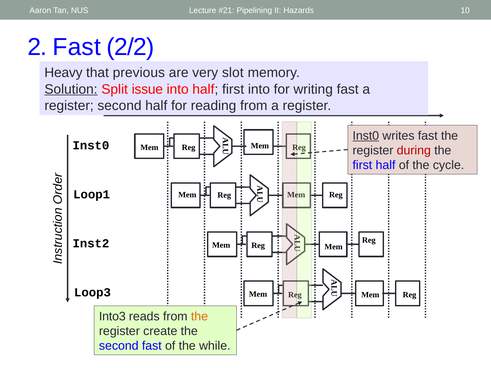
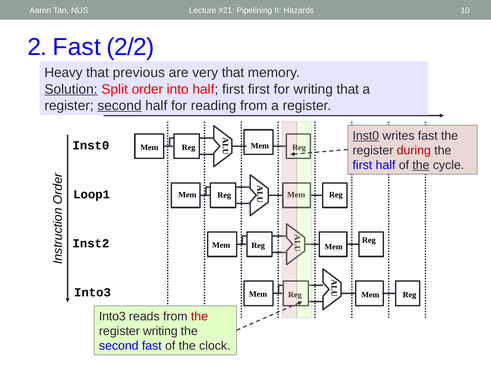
very slot: slot -> that
issue: issue -> order
first into: into -> first
writing fast: fast -> that
second at (119, 106) underline: none -> present
the at (421, 165) underline: none -> present
Loop3 at (92, 293): Loop3 -> Into3
the at (199, 317) colour: orange -> red
register create: create -> writing
the while: while -> clock
